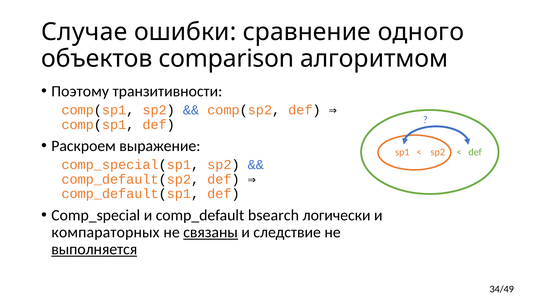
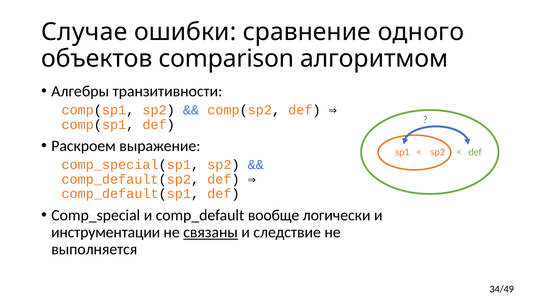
Поэтому: Поэтому -> Алгебры
bsearch: bsearch -> вообще
компараторных: компараторных -> инструментации
выполняется underline: present -> none
